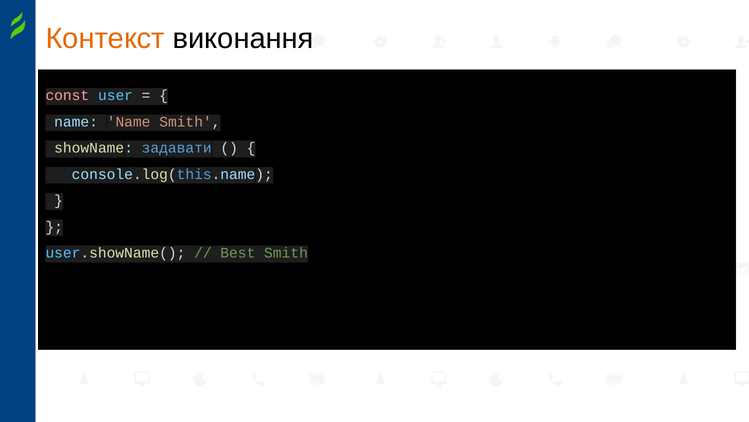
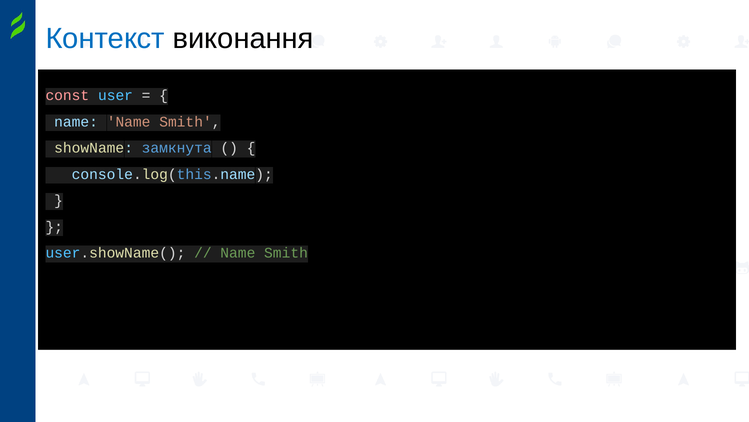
Контекст colour: orange -> blue
задавати: задавати -> замкнута
Best at (238, 253): Best -> Name
